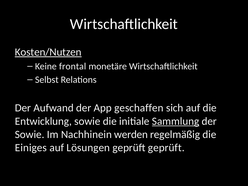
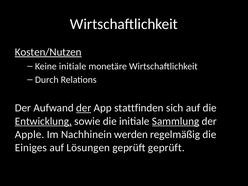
Keine frontal: frontal -> initiale
Selbst: Selbst -> Durch
der at (84, 108) underline: none -> present
geschaffen: geschaffen -> stattfinden
Entwicklung underline: none -> present
Sowie at (30, 134): Sowie -> Apple
